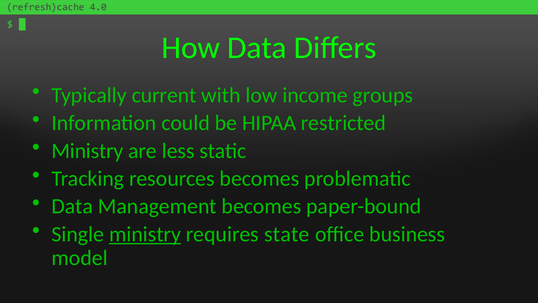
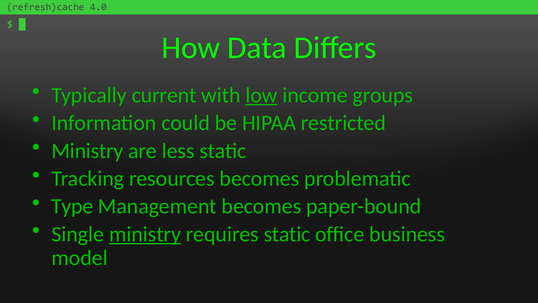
low underline: none -> present
Data at (72, 206): Data -> Type
requires state: state -> static
